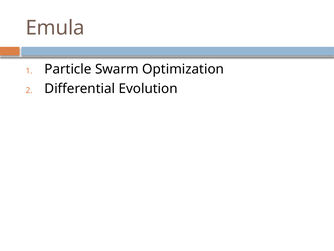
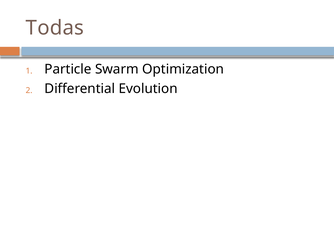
Emula: Emula -> Todas
